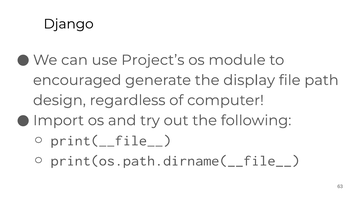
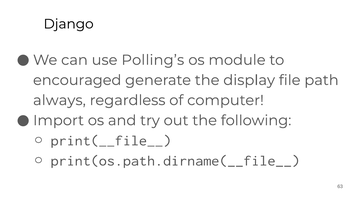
Project’s: Project’s -> Polling’s
design: design -> always
